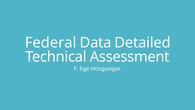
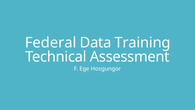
Detailed: Detailed -> Training
